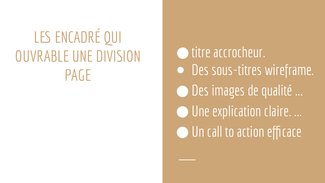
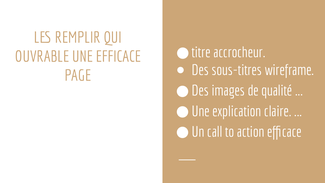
ENCADRÉ: ENCADRÉ -> REMPLIR
UNE DIVISION: DIVISION -> EFFICACE
